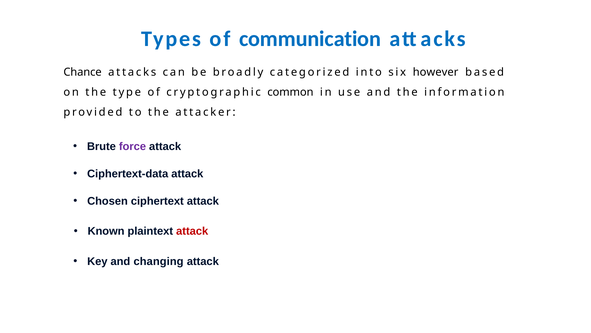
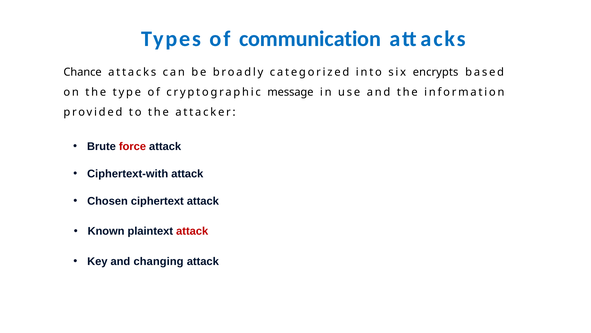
however: however -> encrypts
common: common -> message
force colour: purple -> red
Ciphertext-data: Ciphertext-data -> Ciphertext-with
